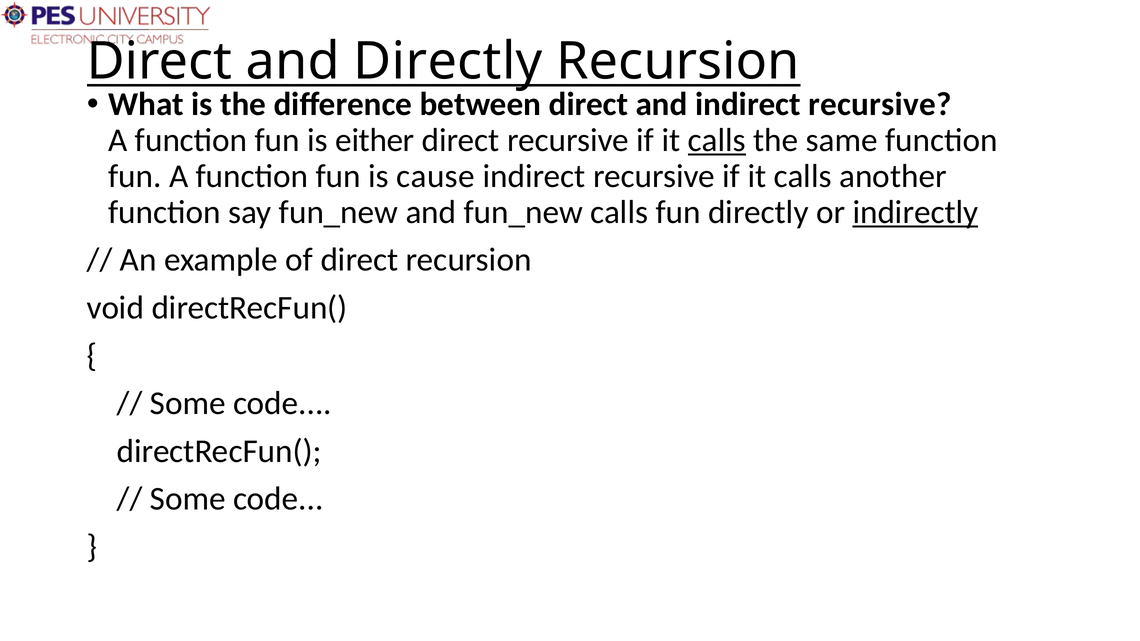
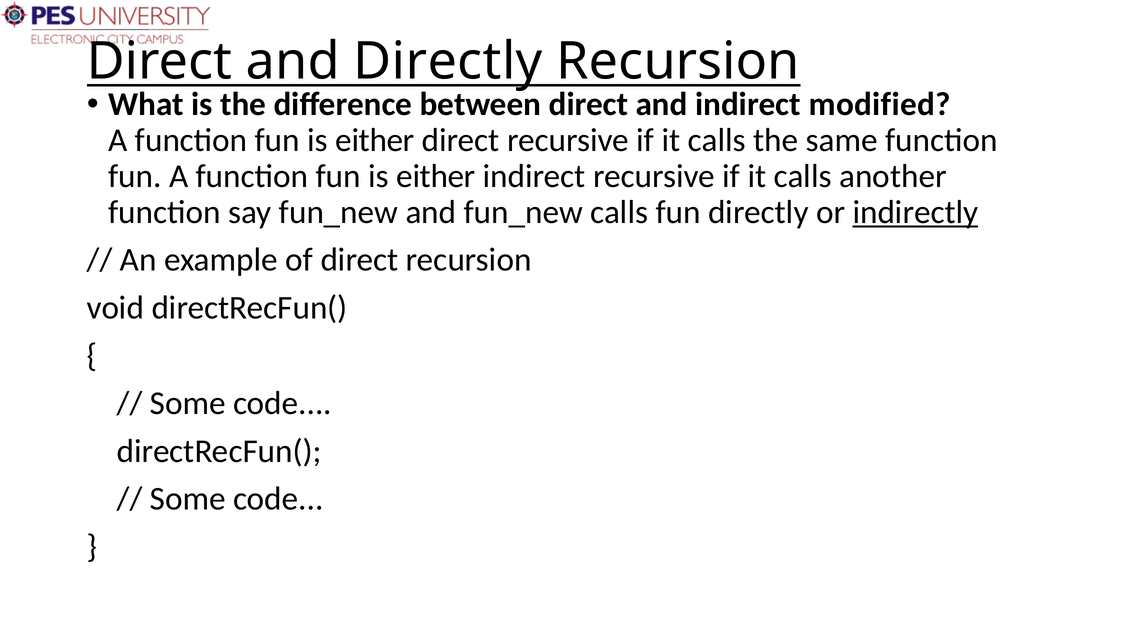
and indirect recursive: recursive -> modified
calls at (717, 140) underline: present -> none
cause at (436, 176): cause -> either
